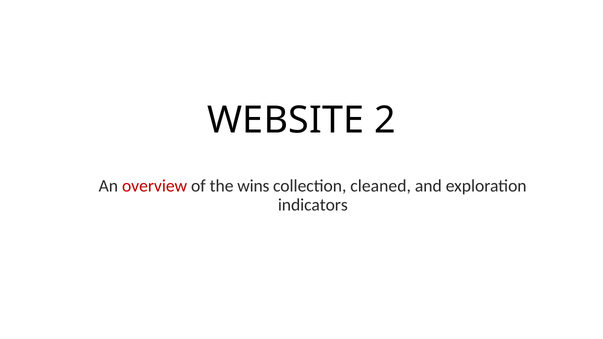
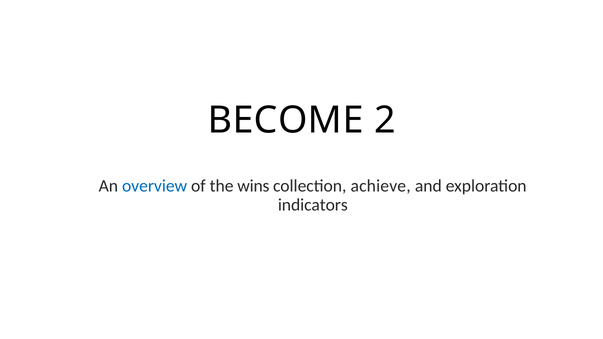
WEBSITE: WEBSITE -> BECOME
overview colour: red -> blue
cleaned: cleaned -> achieve
